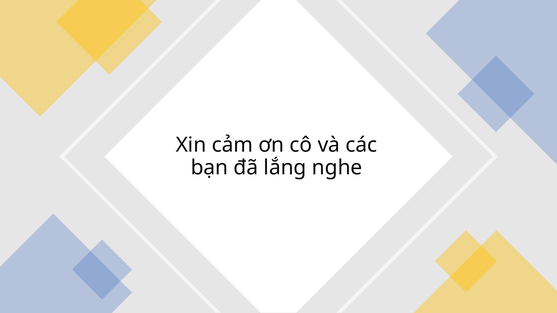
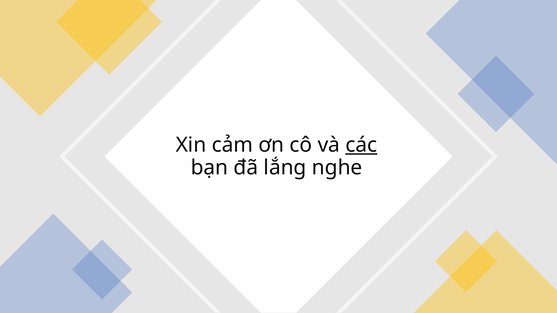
các underline: none -> present
